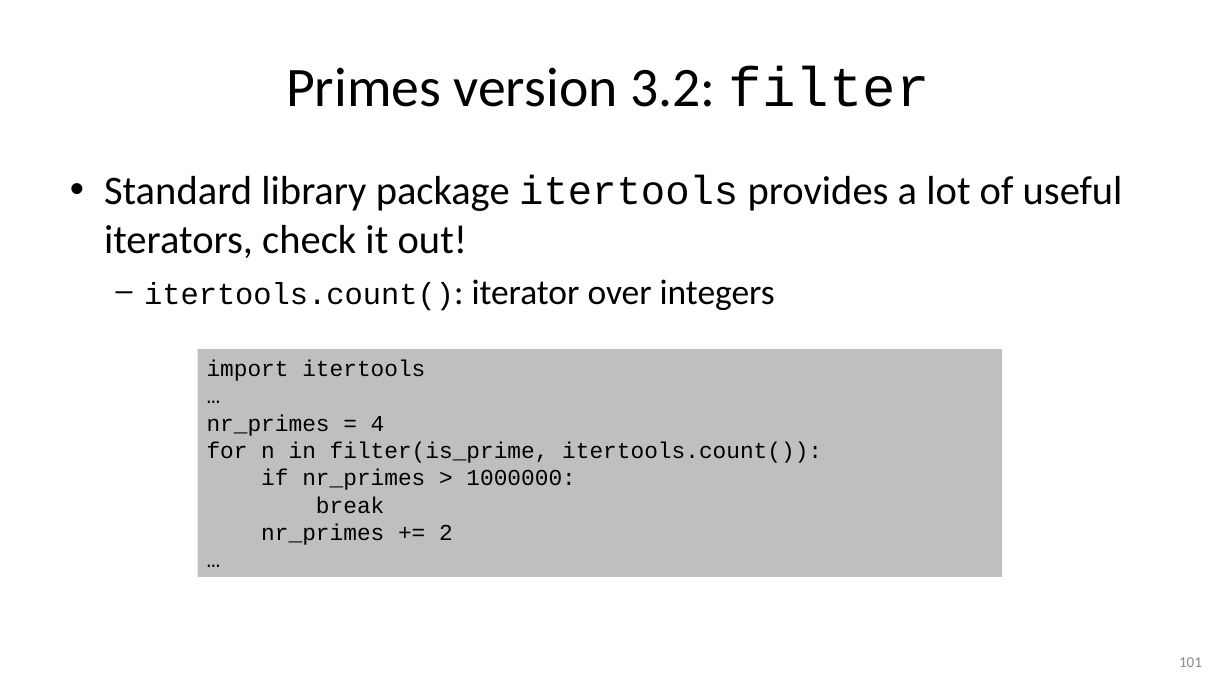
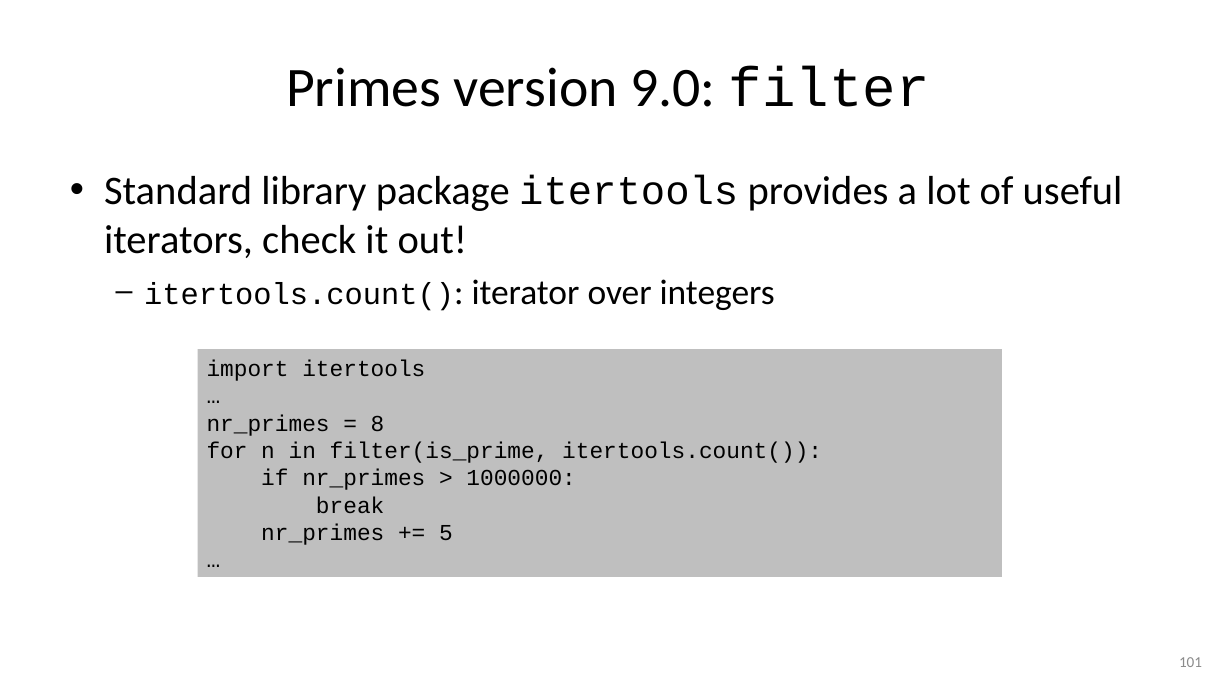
3.2: 3.2 -> 9.0
4: 4 -> 8
2: 2 -> 5
